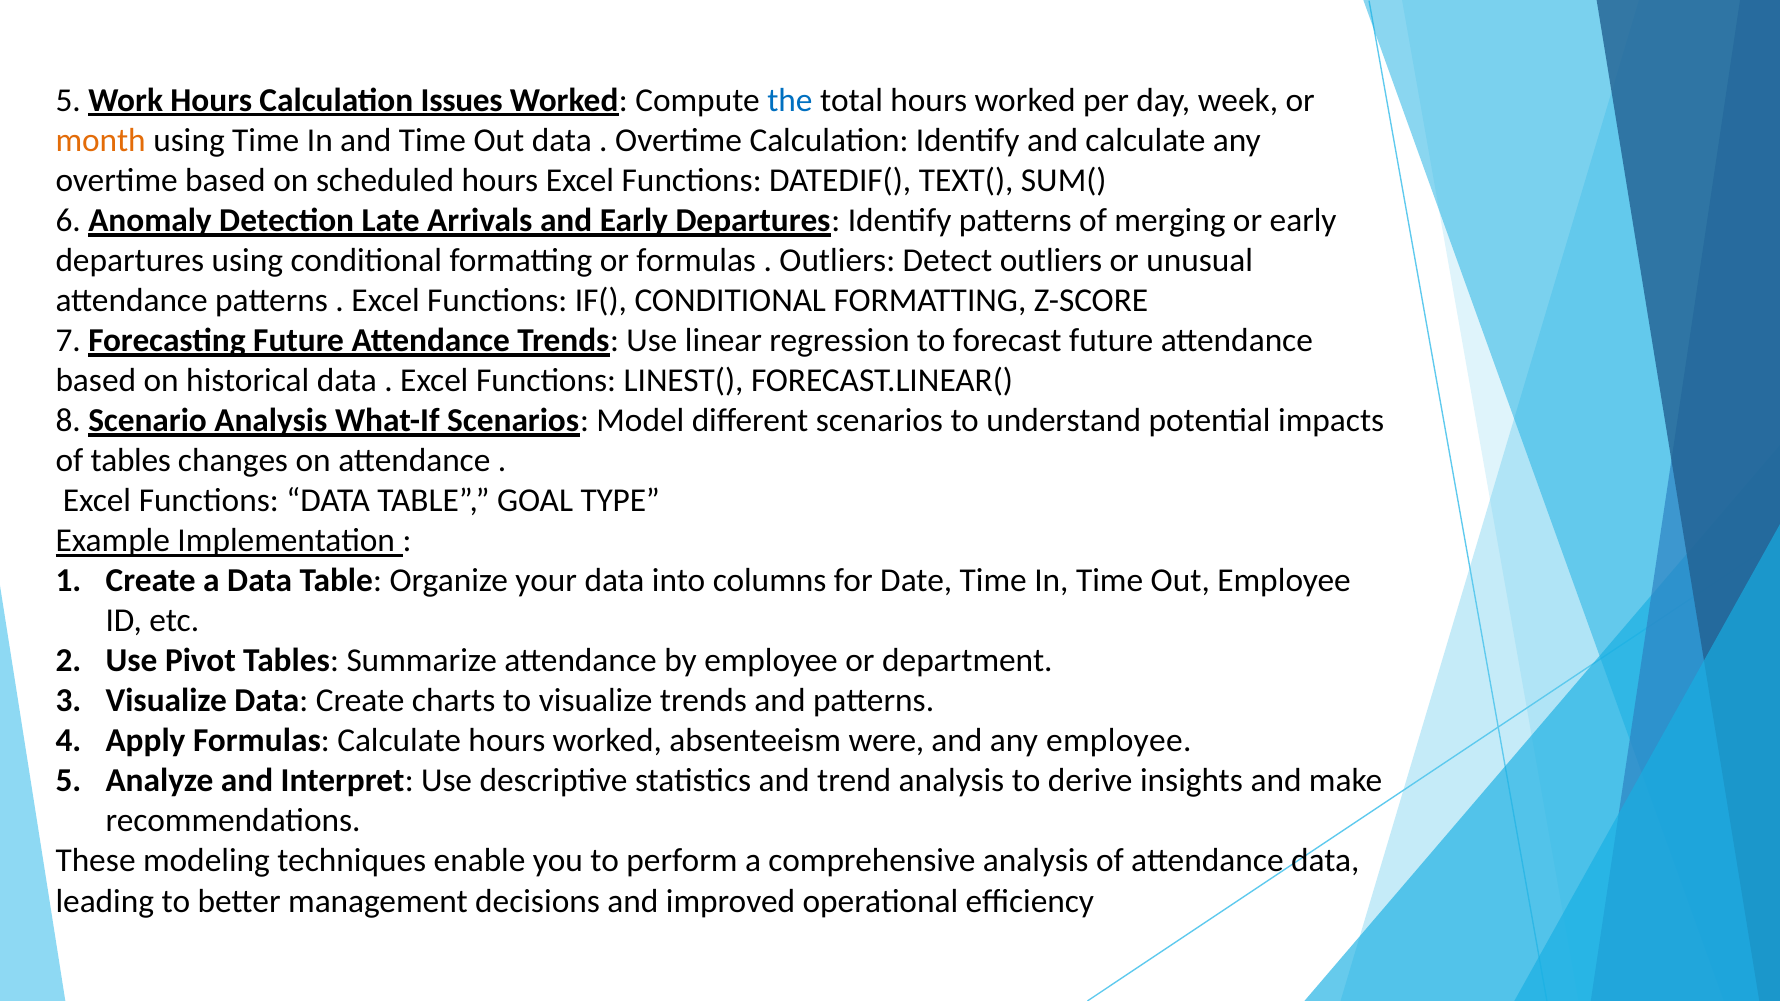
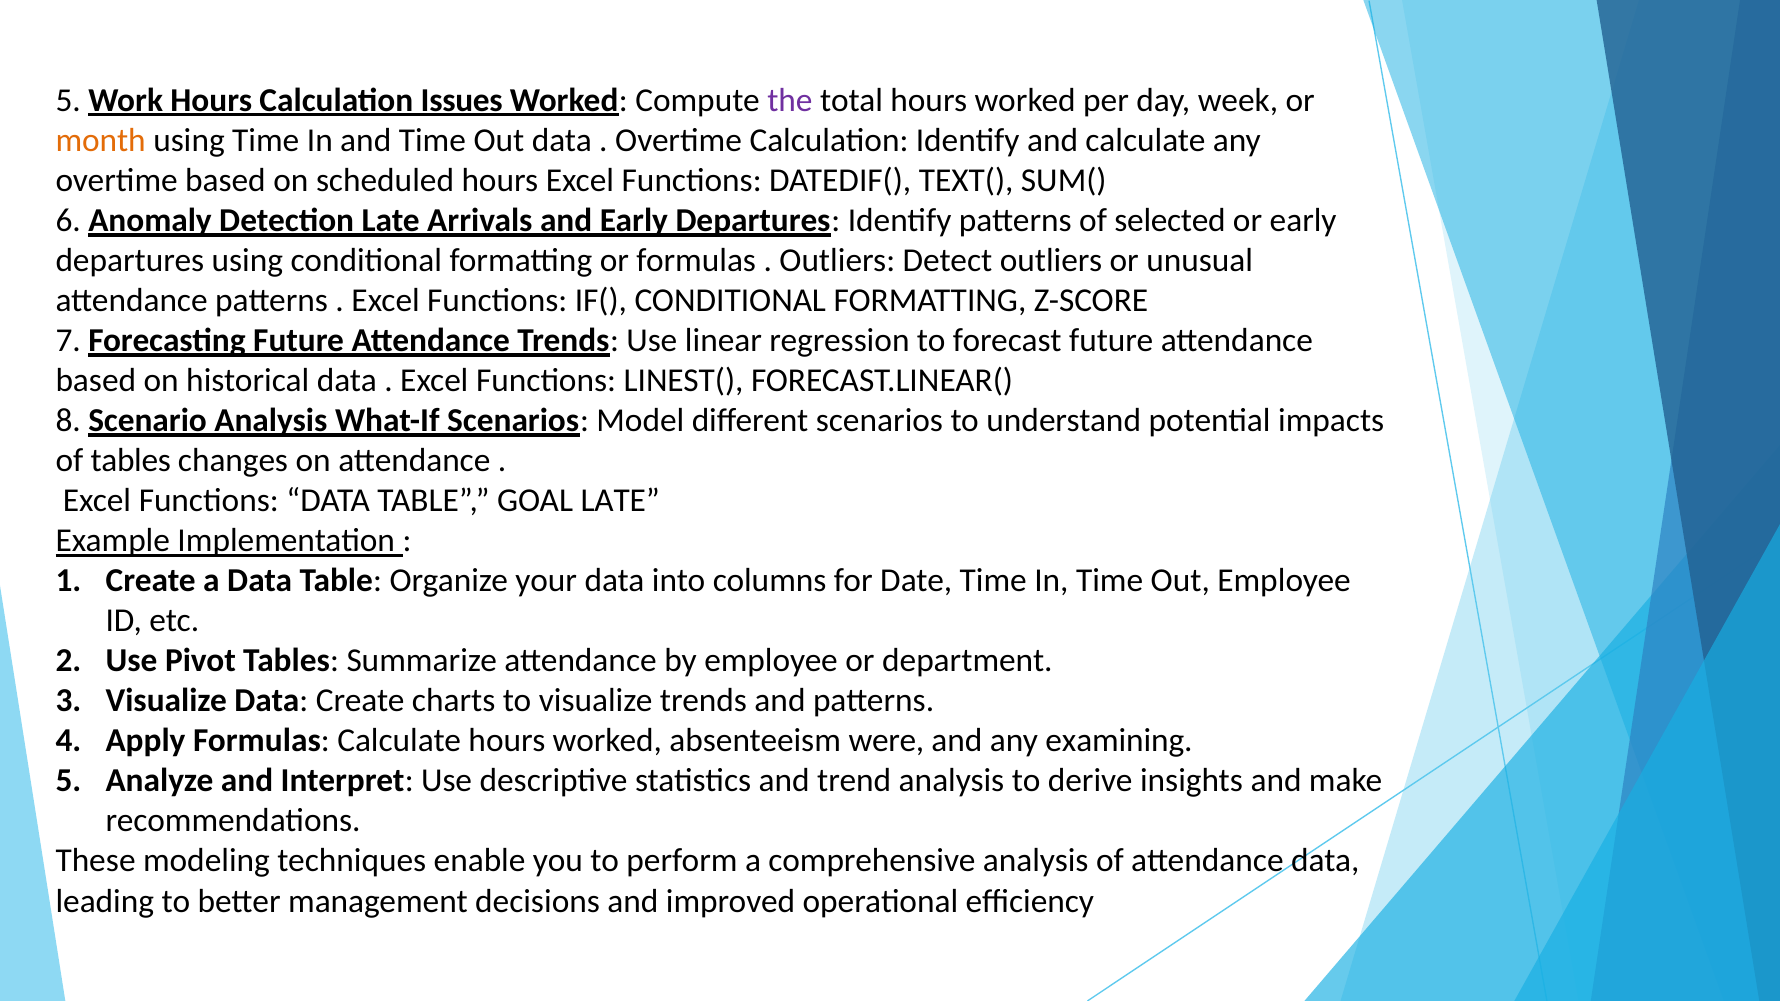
the colour: blue -> purple
merging: merging -> selected
GOAL TYPE: TYPE -> LATE
any employee: employee -> examining
